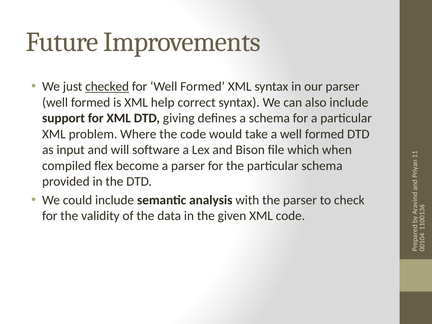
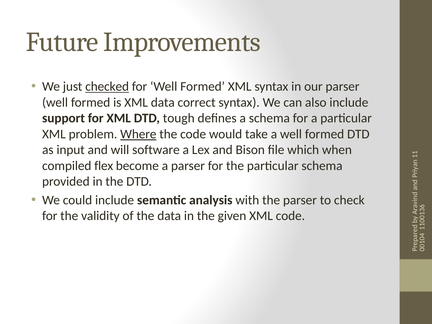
XML help: help -> data
giving: giving -> tough
Where underline: none -> present
